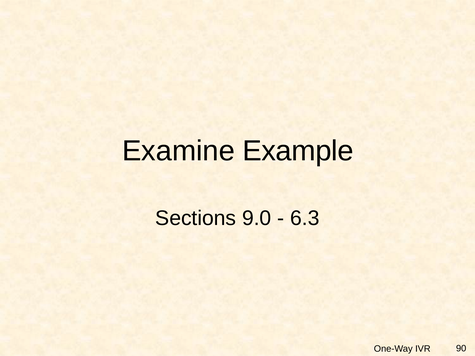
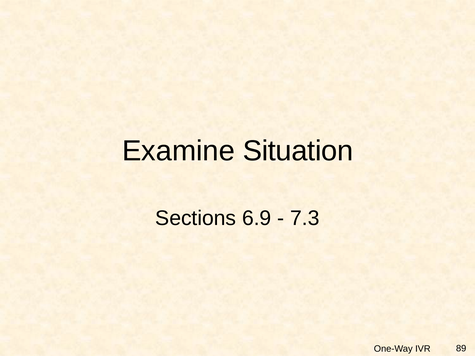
Example: Example -> Situation
9.0: 9.0 -> 6.9
6.3: 6.3 -> 7.3
90: 90 -> 89
